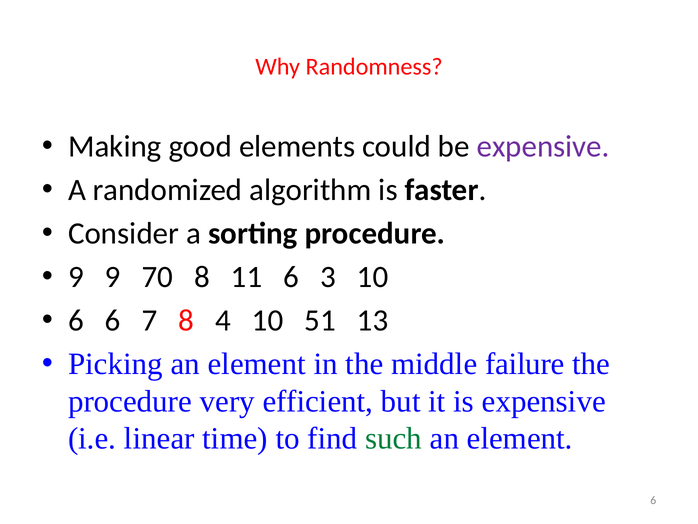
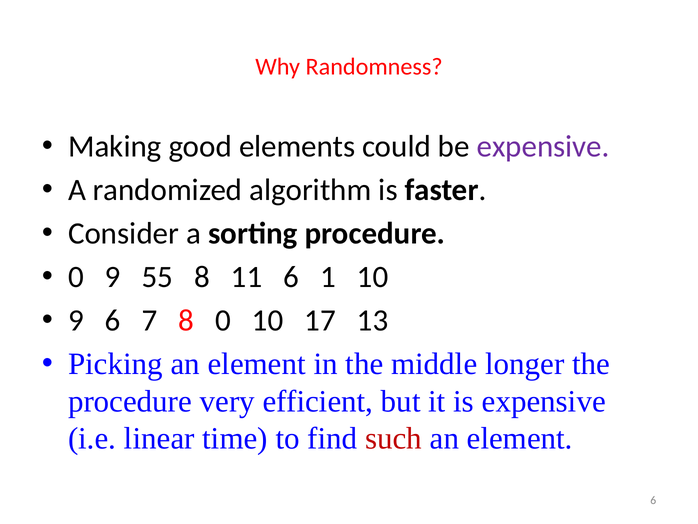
9 at (76, 277): 9 -> 0
70: 70 -> 55
3: 3 -> 1
6 at (76, 320): 6 -> 9
8 4: 4 -> 0
51: 51 -> 17
failure: failure -> longer
such colour: green -> red
